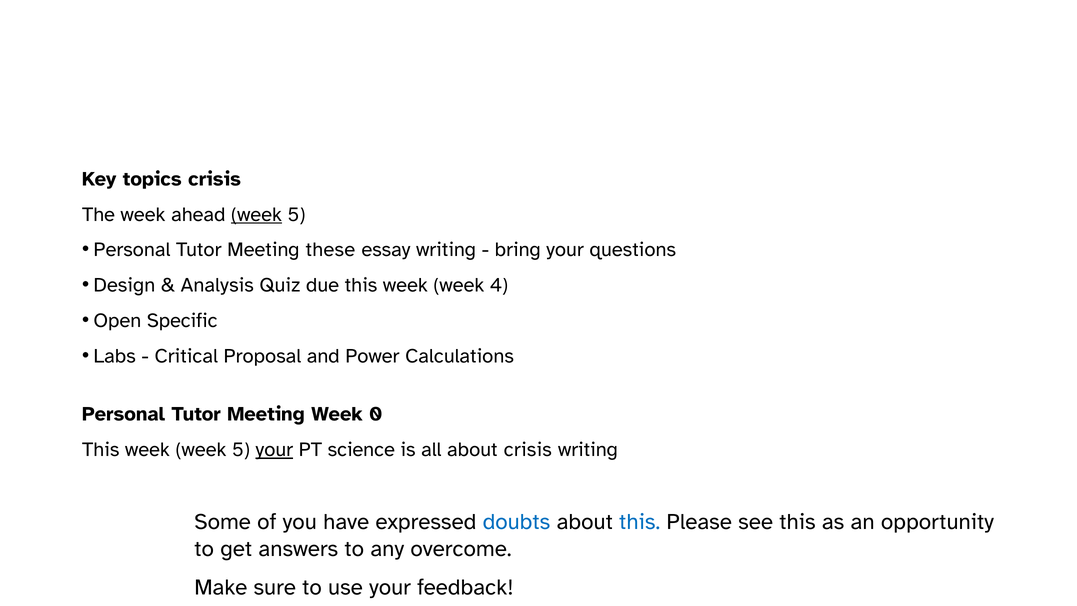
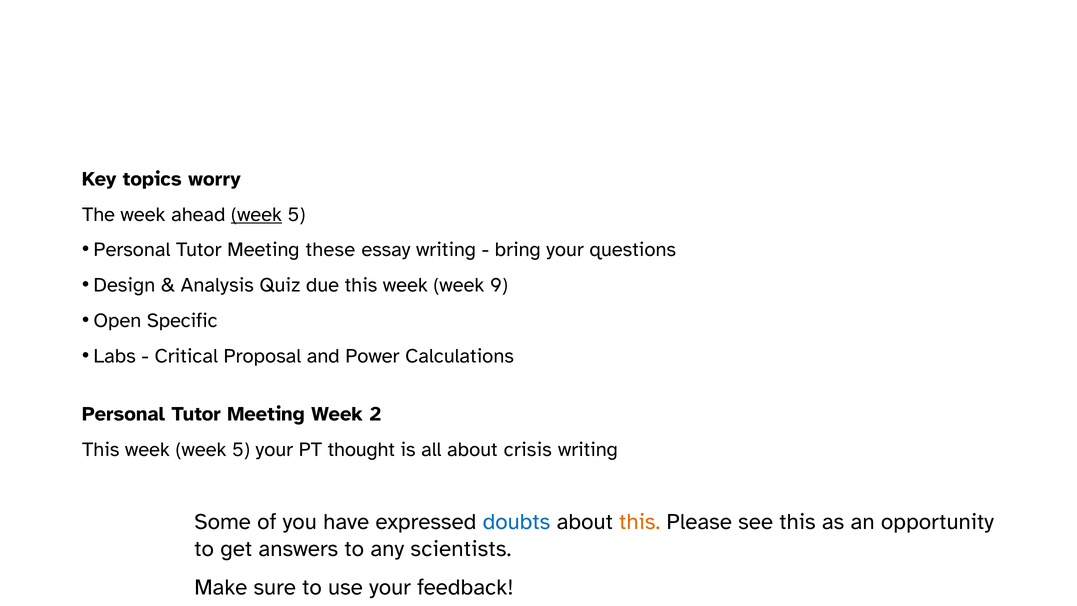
topics crisis: crisis -> worry
4: 4 -> 9
0: 0 -> 2
your at (274, 449) underline: present -> none
science: science -> thought
this at (640, 522) colour: blue -> orange
overcome: overcome -> scientists
